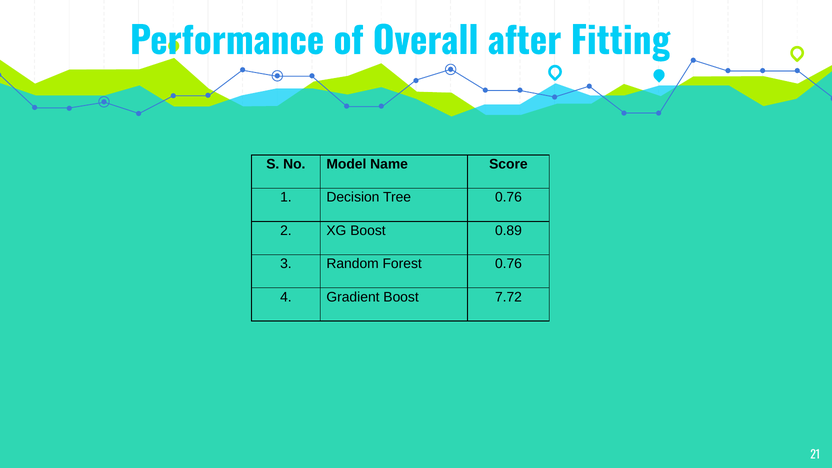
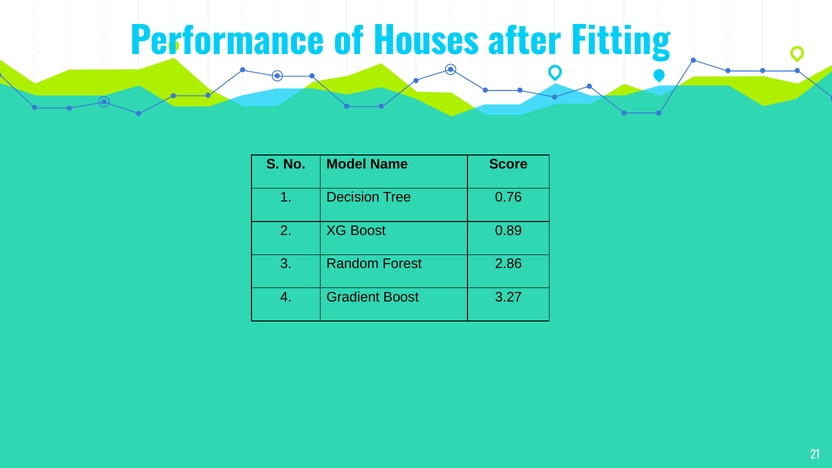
Overall: Overall -> Houses
Forest 0.76: 0.76 -> 2.86
7.72: 7.72 -> 3.27
